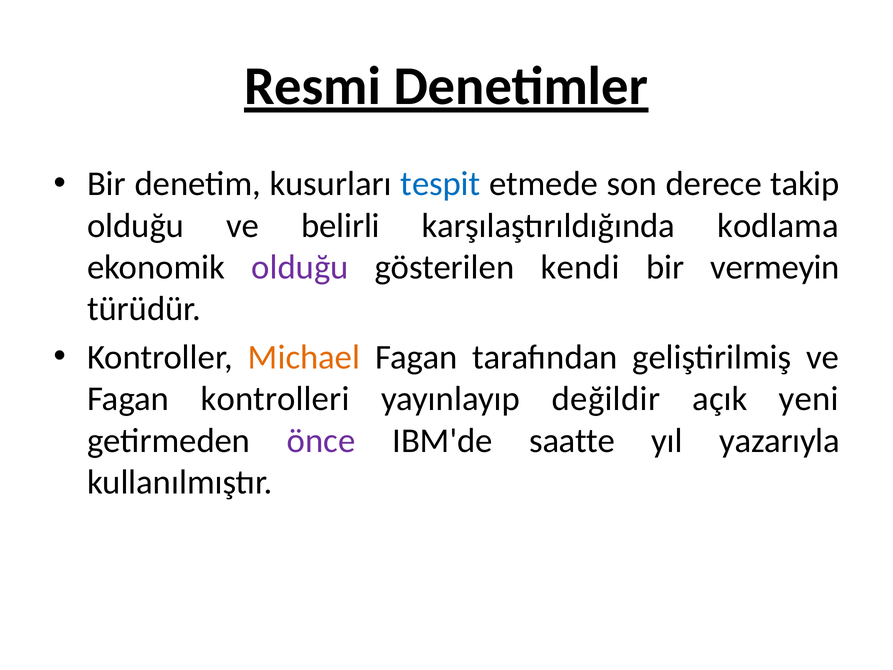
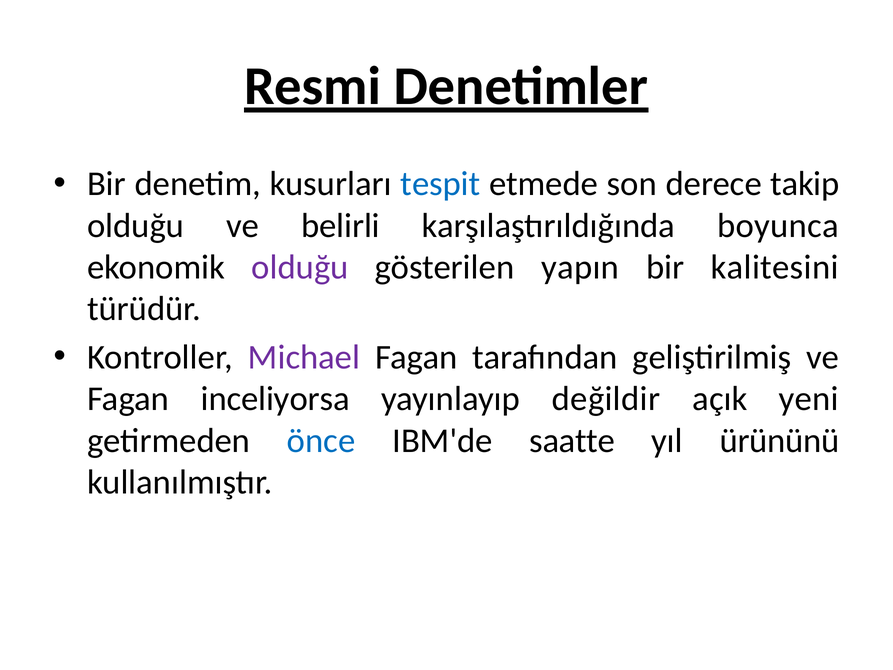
kodlama: kodlama -> boyunca
kendi: kendi -> yapın
vermeyin: vermeyin -> kalitesini
Michael colour: orange -> purple
kontrolleri: kontrolleri -> inceliyorsa
önce colour: purple -> blue
yazarıyla: yazarıyla -> ürününü
